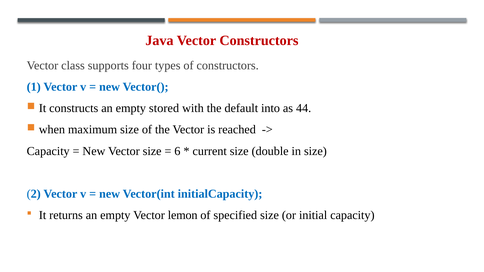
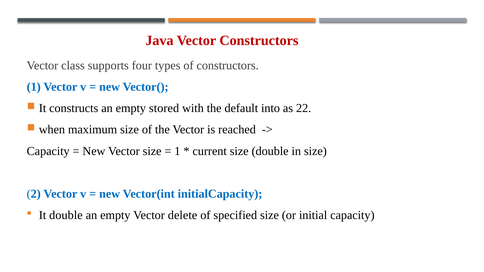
44: 44 -> 22
6 at (177, 151): 6 -> 1
It returns: returns -> double
lemon: lemon -> delete
